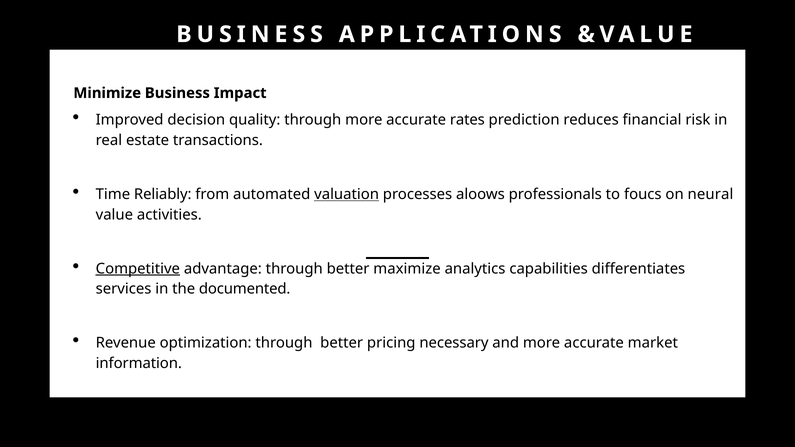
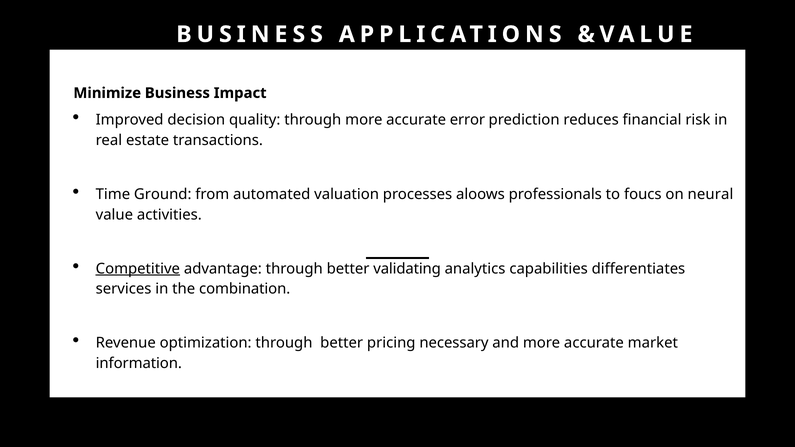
rates: rates -> error
Reliably: Reliably -> Ground
valuation underline: present -> none
maximize: maximize -> validating
documented: documented -> combination
